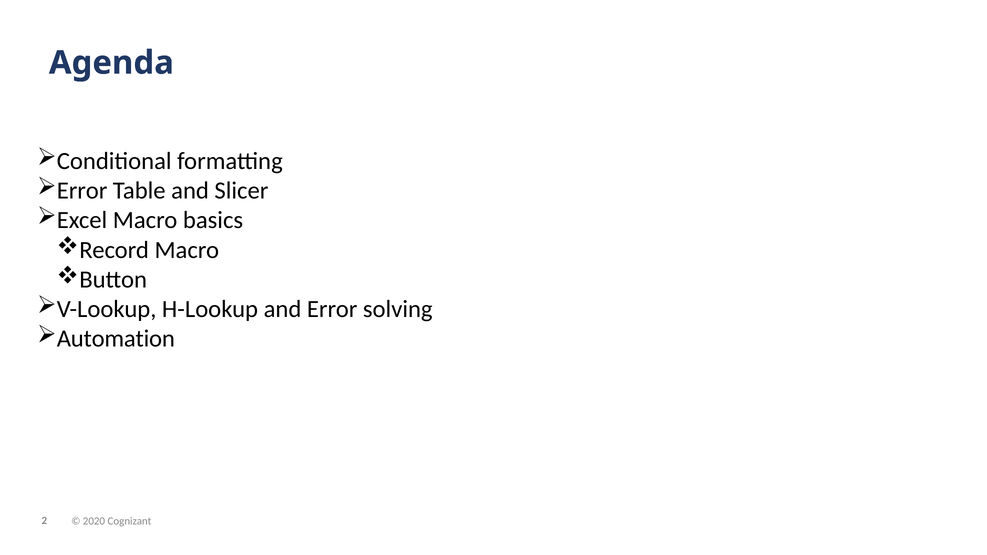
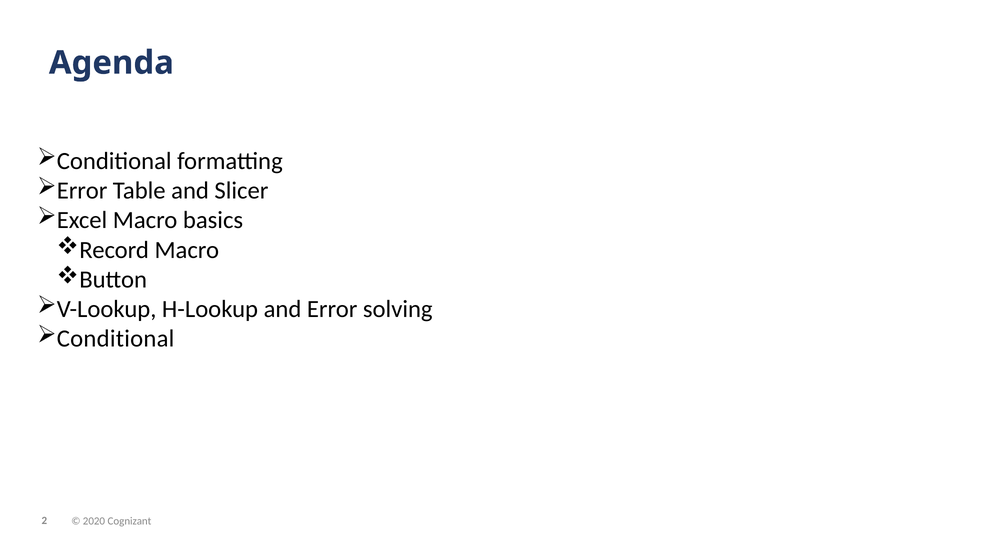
Automation at (116, 339): Automation -> Conditional
